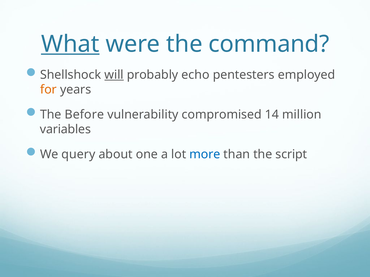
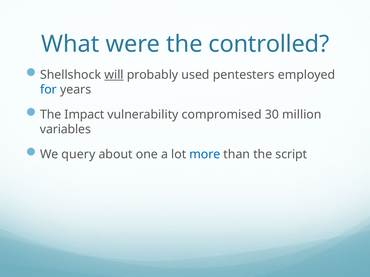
What underline: present -> none
command: command -> controlled
echo: echo -> used
for colour: orange -> blue
Before: Before -> Impact
14: 14 -> 30
